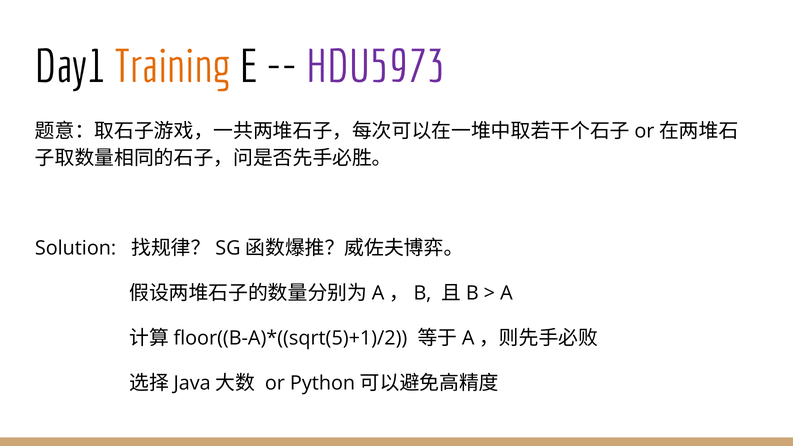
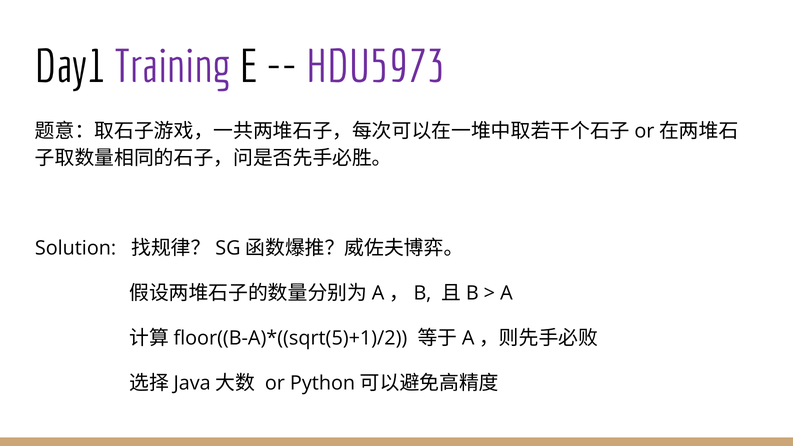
Training colour: orange -> purple
